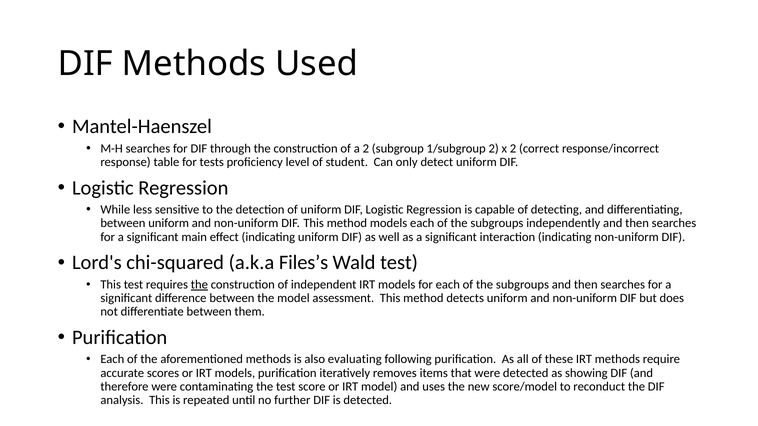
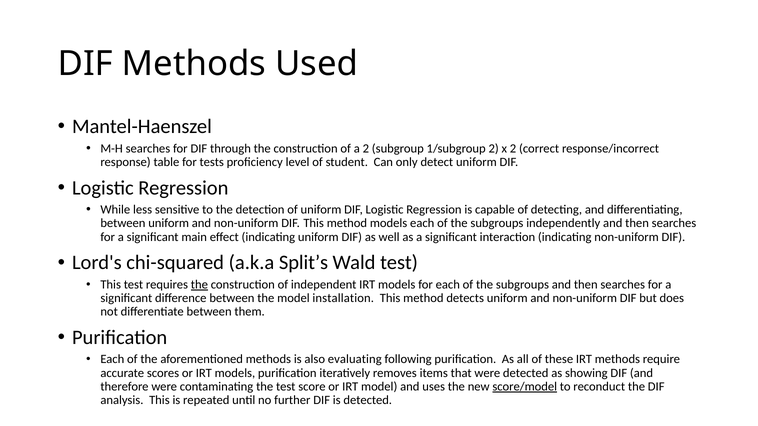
Files’s: Files’s -> Split’s
assessment: assessment -> installation
score/model underline: none -> present
